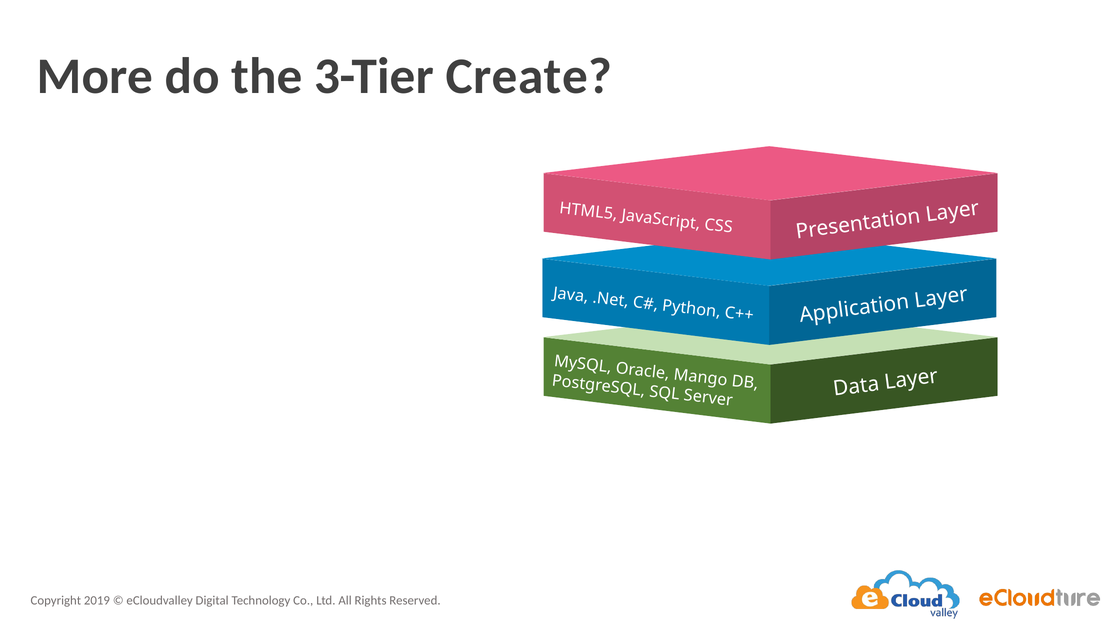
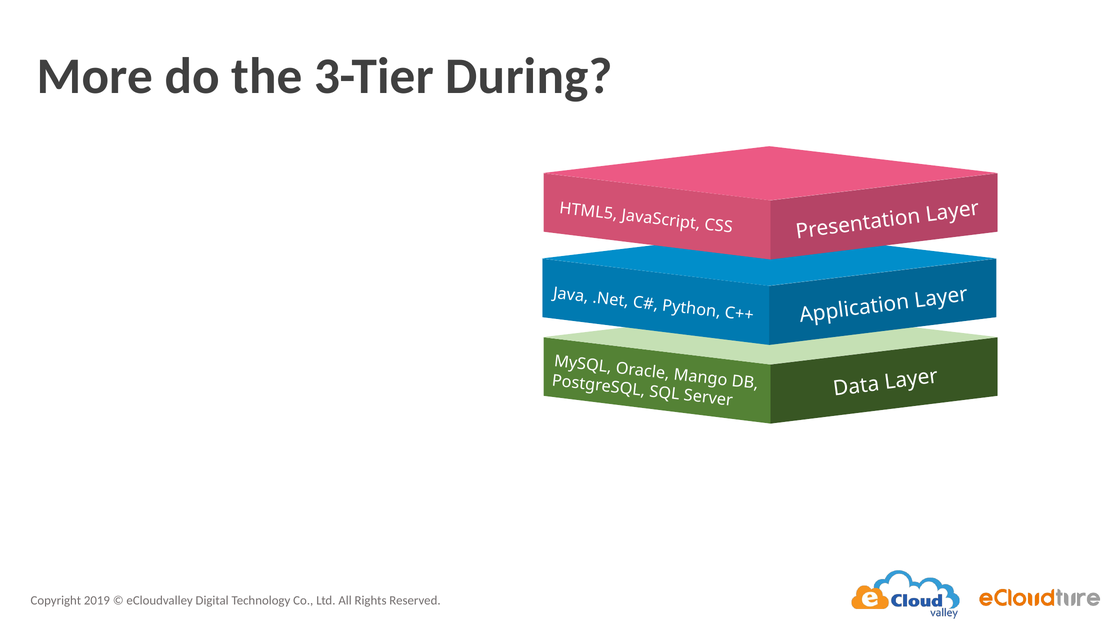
Create: Create -> During
